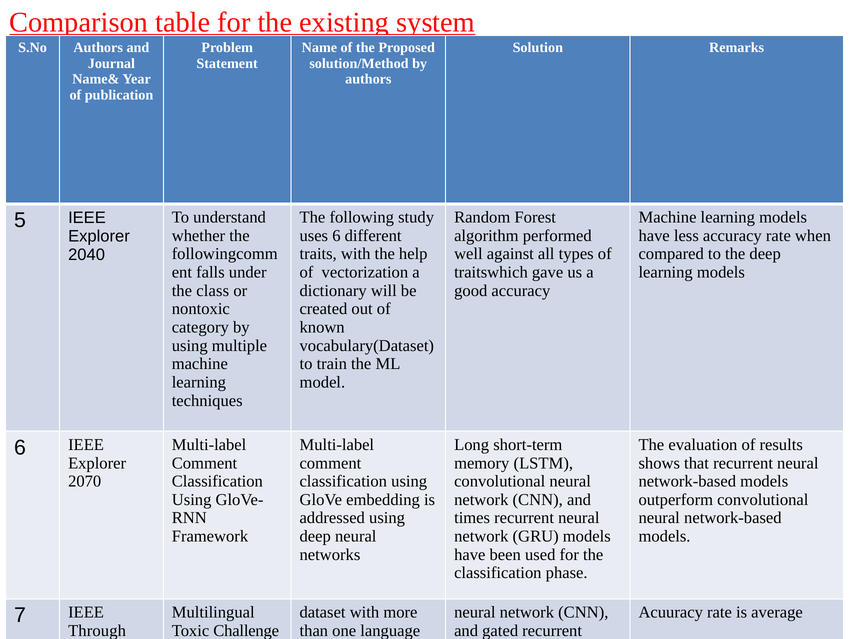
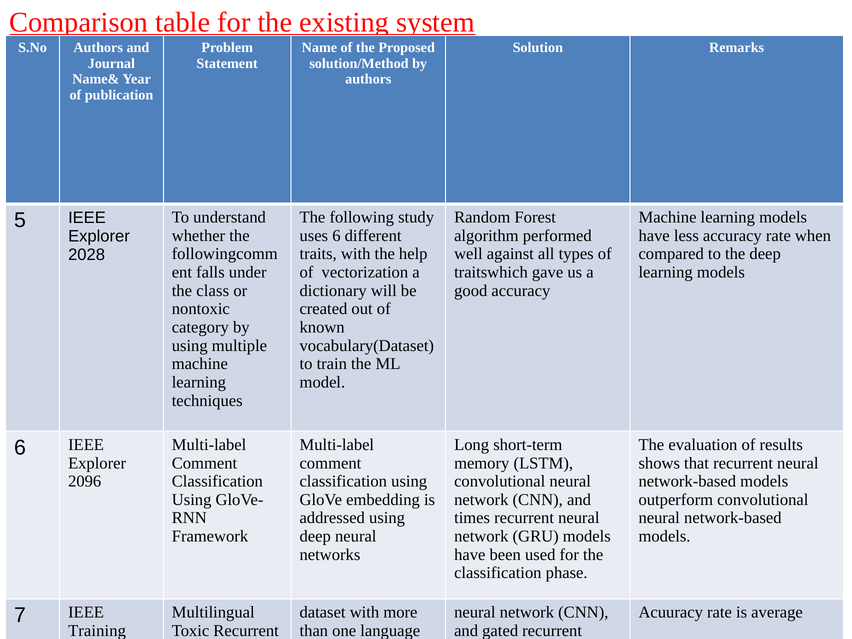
2040: 2040 -> 2028
2070: 2070 -> 2096
Through: Through -> Training
Toxic Challenge: Challenge -> Recurrent
